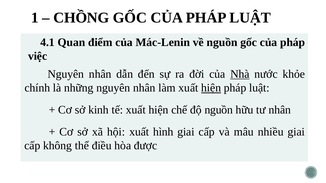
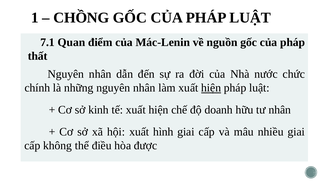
4.1: 4.1 -> 7.1
việc: việc -> thất
Nhà underline: present -> none
khỏe: khỏe -> chức
độ nguồn: nguồn -> doanh
